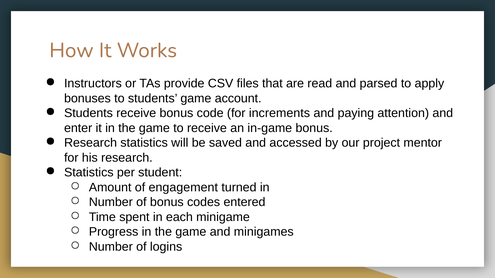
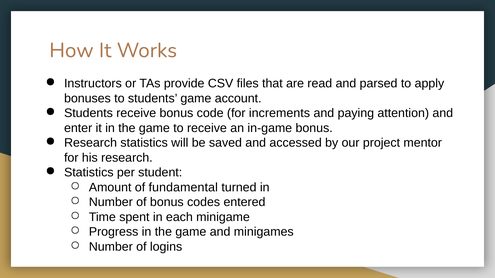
engagement: engagement -> fundamental
